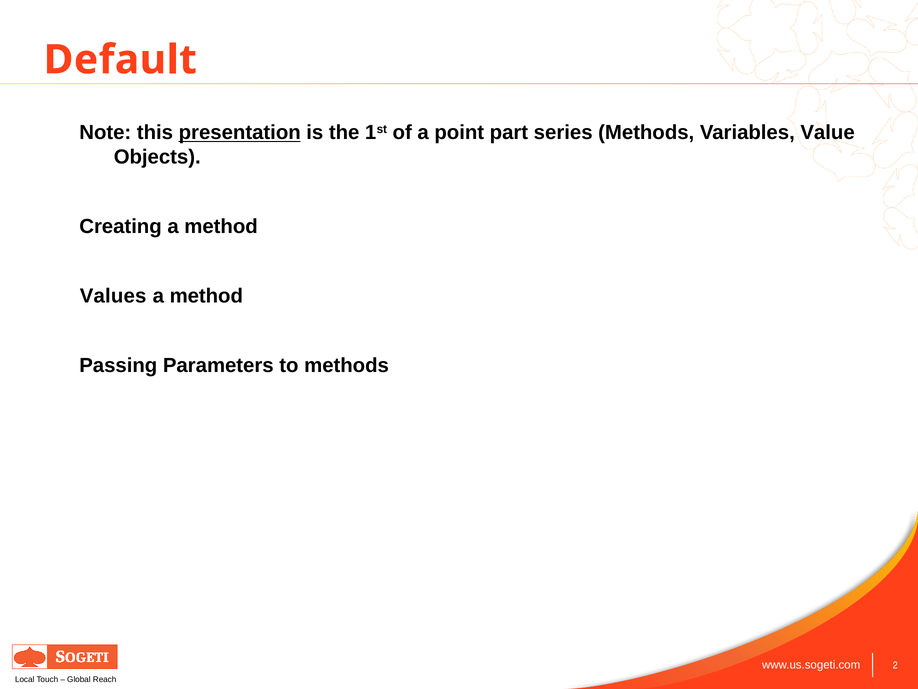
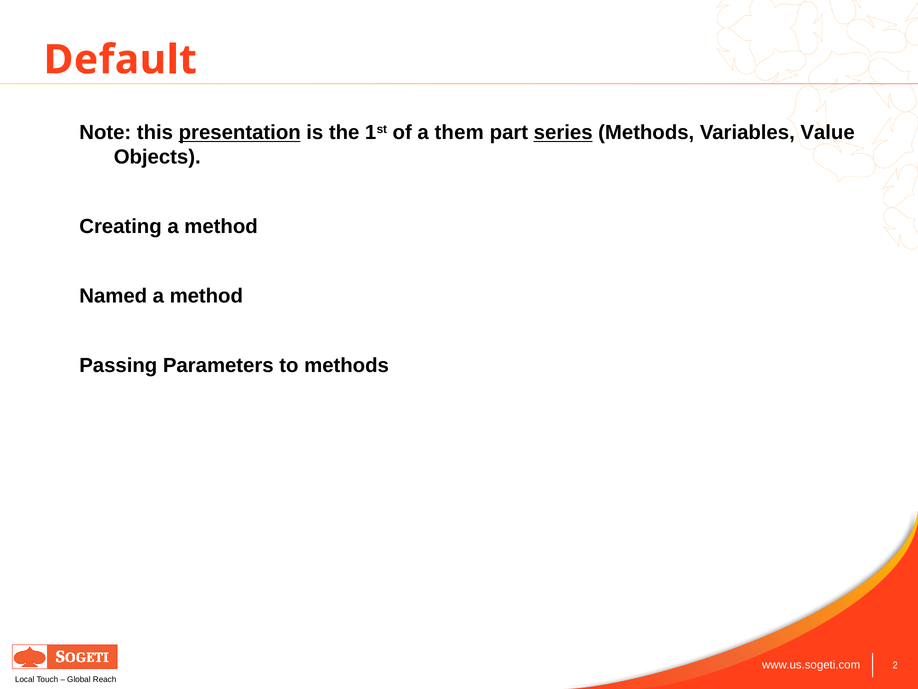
point: point -> them
series underline: none -> present
Values: Values -> Named
